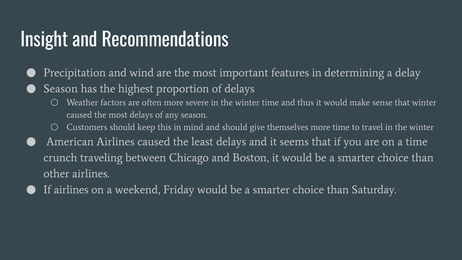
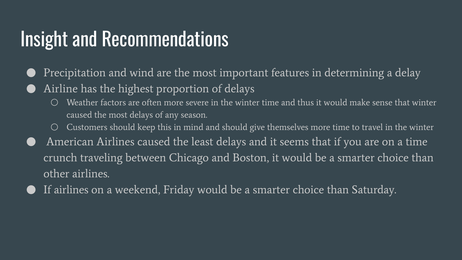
Season at (61, 89): Season -> Airline
